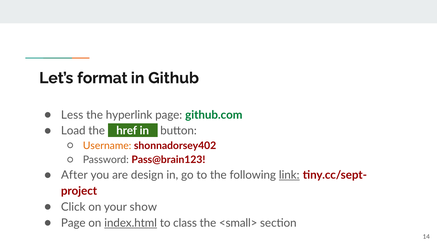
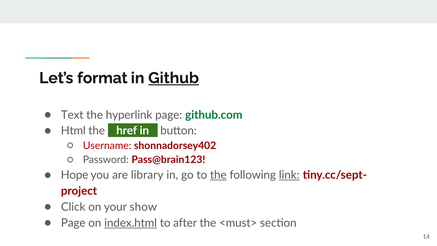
Github underline: none -> present
Less: Less -> Text
Load: Load -> Html
Username colour: orange -> red
After: After -> Hope
design: design -> library
the at (218, 175) underline: none -> present
class: class -> after
<small>: <small> -> <must>
